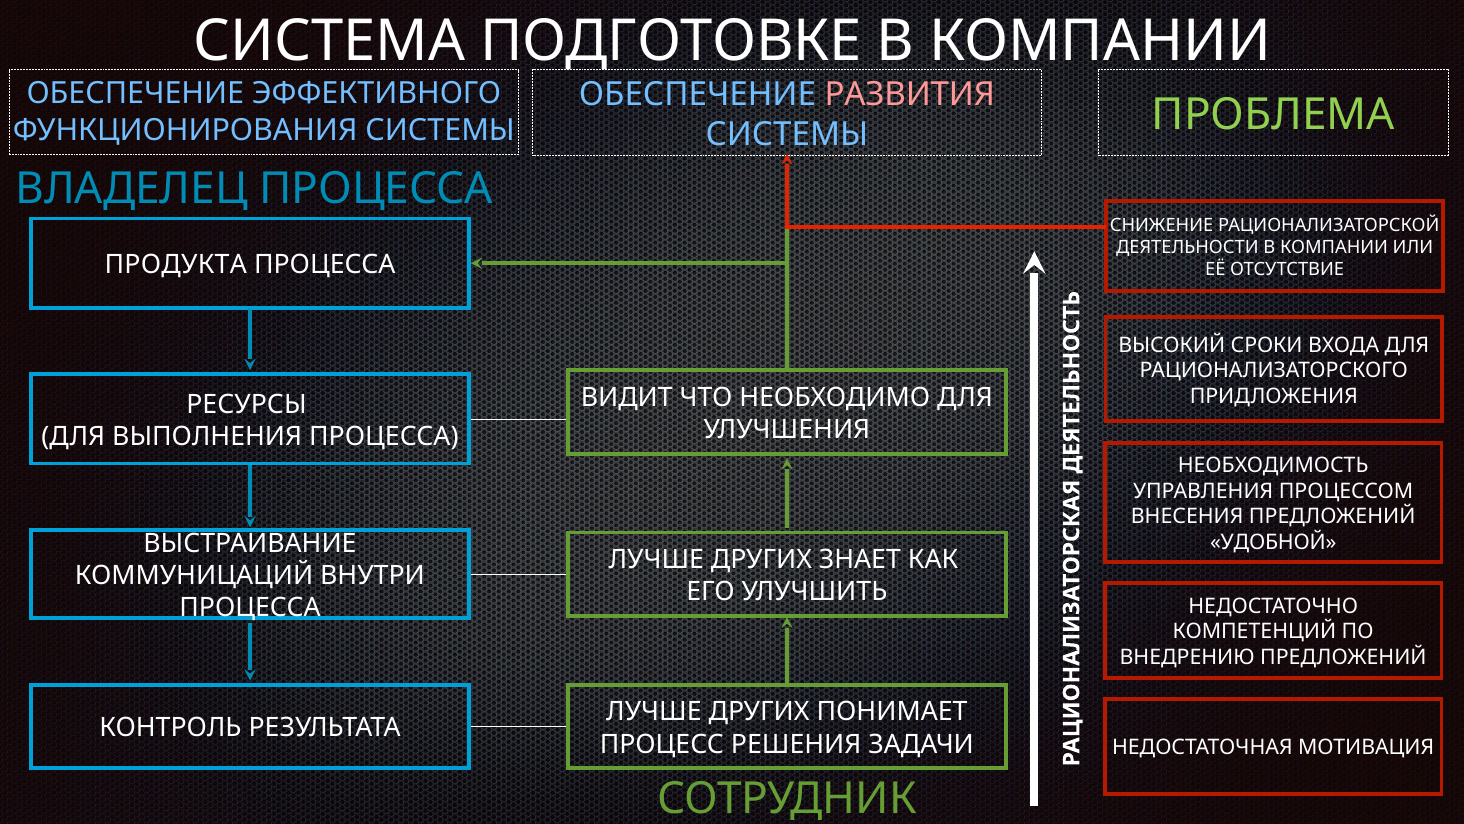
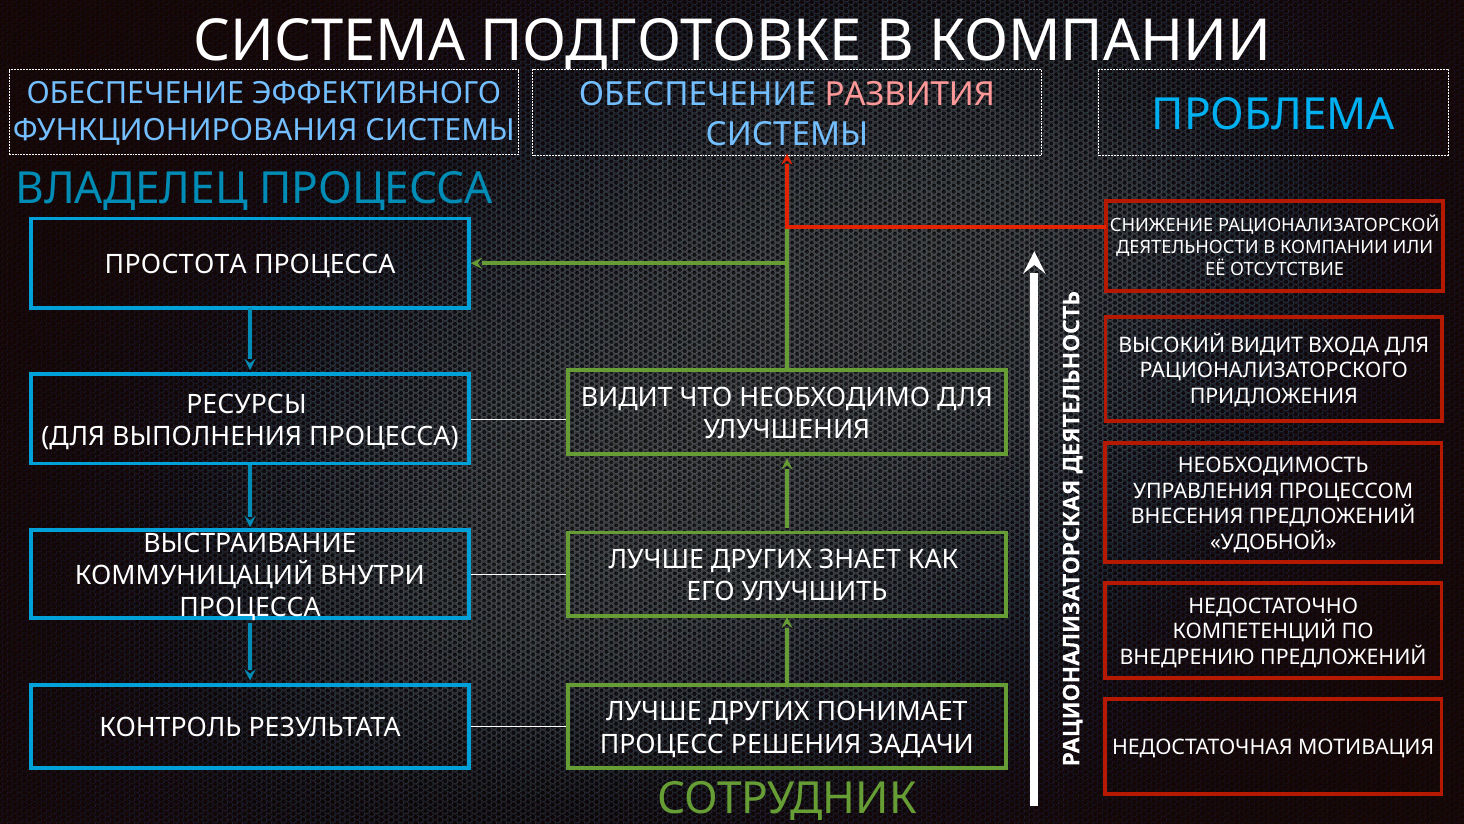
ПРОБЛЕМА colour: light green -> light blue
ПРОДУКТА: ПРОДУКТА -> ПРОСТОТА
ВЫСОКИЙ СРОКИ: СРОКИ -> ВИДИТ
